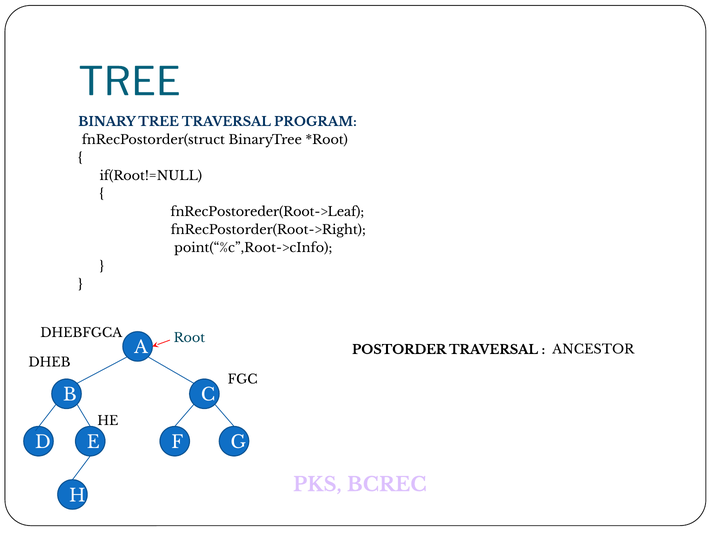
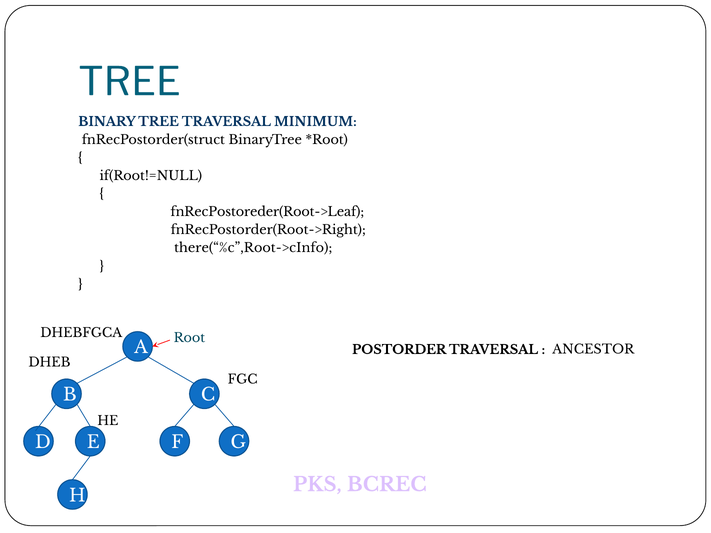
PROGRAM: PROGRAM -> MINIMUM
point(“%c”,Root->cInfo: point(“%c”,Root->cInfo -> there(“%c”,Root->cInfo
